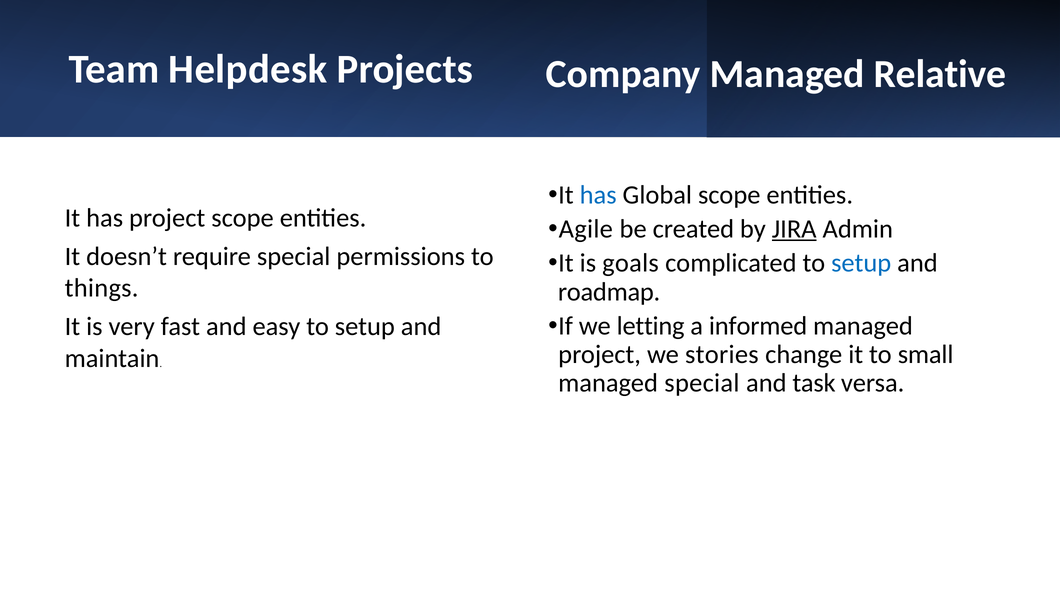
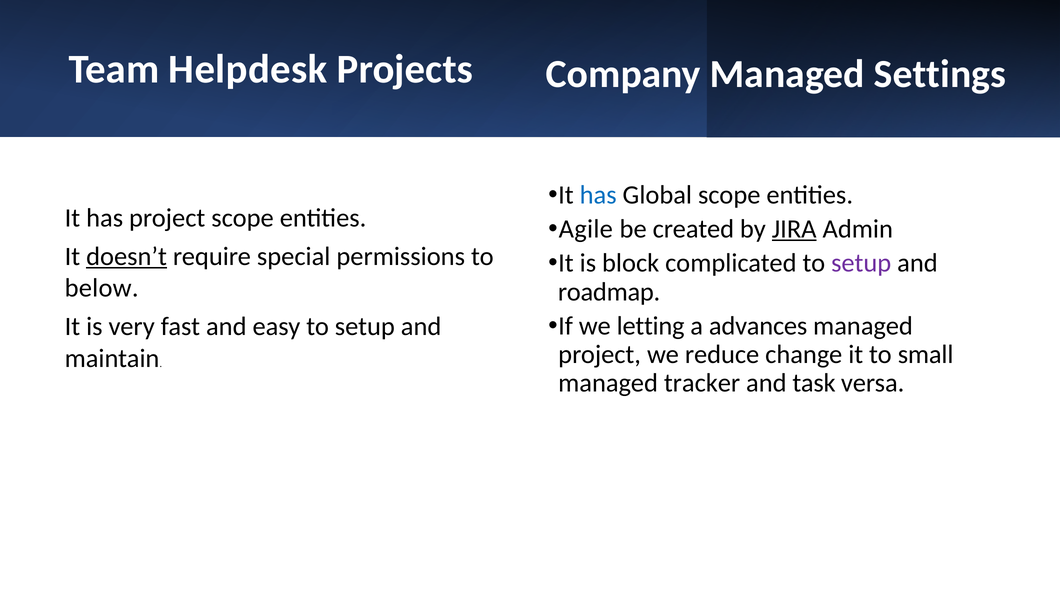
Relative: Relative -> Settings
doesn’t underline: none -> present
goals: goals -> block
setup at (861, 263) colour: blue -> purple
things: things -> below
informed: informed -> advances
stories: stories -> reduce
managed special: special -> tracker
